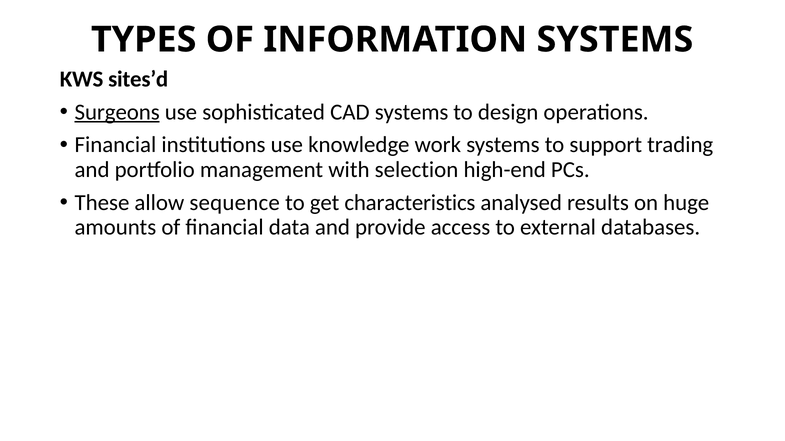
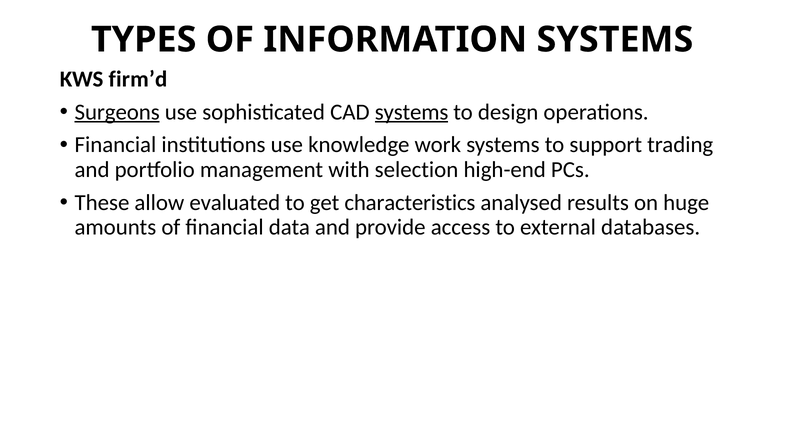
sites’d: sites’d -> firm’d
systems at (412, 112) underline: none -> present
sequence: sequence -> evaluated
